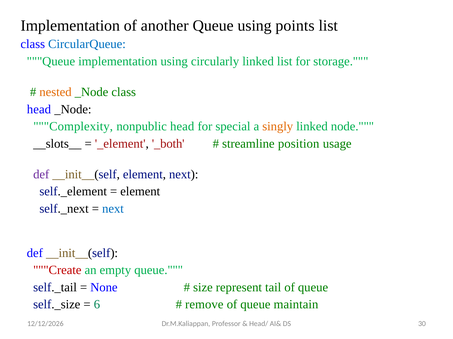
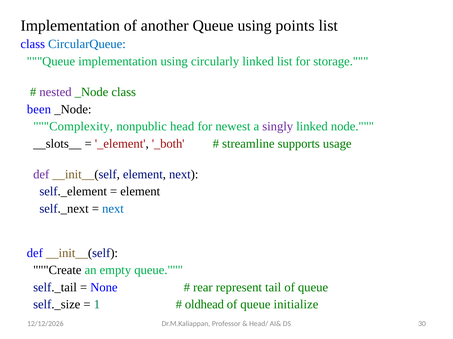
nested colour: orange -> purple
head at (39, 109): head -> been
special: special -> newest
singly colour: orange -> purple
position: position -> supports
Create colour: red -> black
size: size -> rear
6: 6 -> 1
remove: remove -> oldhead
maintain: maintain -> initialize
